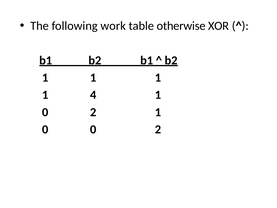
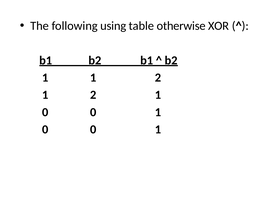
work: work -> using
1 at (158, 78): 1 -> 2
4 at (93, 95): 4 -> 2
2 at (93, 112): 2 -> 0
2 at (158, 129): 2 -> 1
